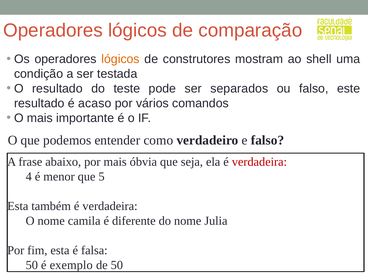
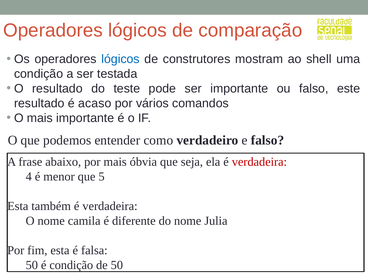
lógicos at (121, 59) colour: orange -> blue
ser separados: separados -> importante
é exemplo: exemplo -> condição
